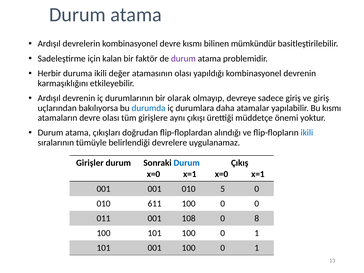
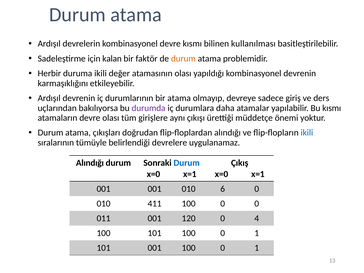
mümkündür: mümkündür -> kullanılması
durum at (183, 59) colour: purple -> orange
bir olarak: olarak -> atama
ve giriş: giriş -> ders
durumda colour: blue -> purple
Girişler at (90, 163): Girişler -> Alındığı
5: 5 -> 6
611: 611 -> 411
108: 108 -> 120
8: 8 -> 4
